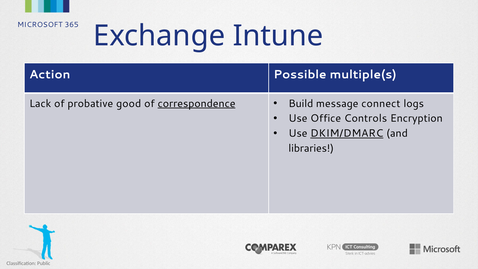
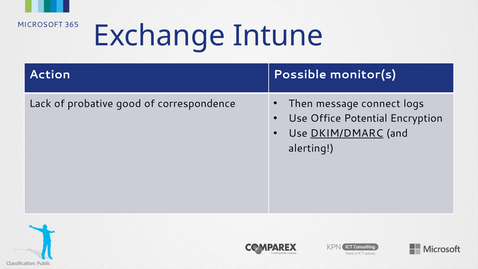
multiple(s: multiple(s -> monitor(s
correspondence underline: present -> none
Build: Build -> Then
Controls: Controls -> Potential
libraries: libraries -> alerting
